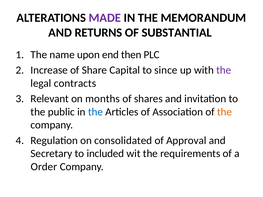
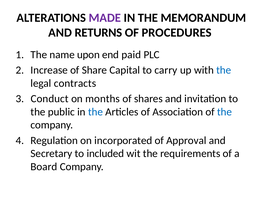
SUBSTANTIAL: SUBSTANTIAL -> PROCEDURES
then: then -> paid
since: since -> carry
the at (224, 70) colour: purple -> blue
Relevant: Relevant -> Conduct
the at (225, 112) colour: orange -> blue
consolidated: consolidated -> incorporated
Order: Order -> Board
